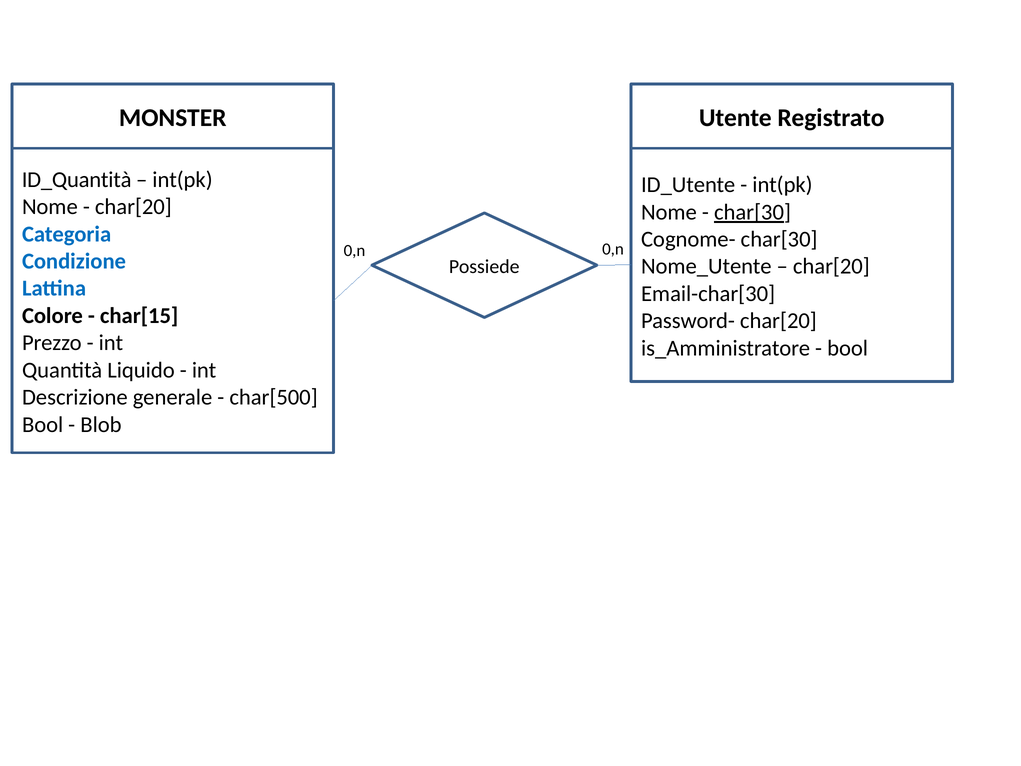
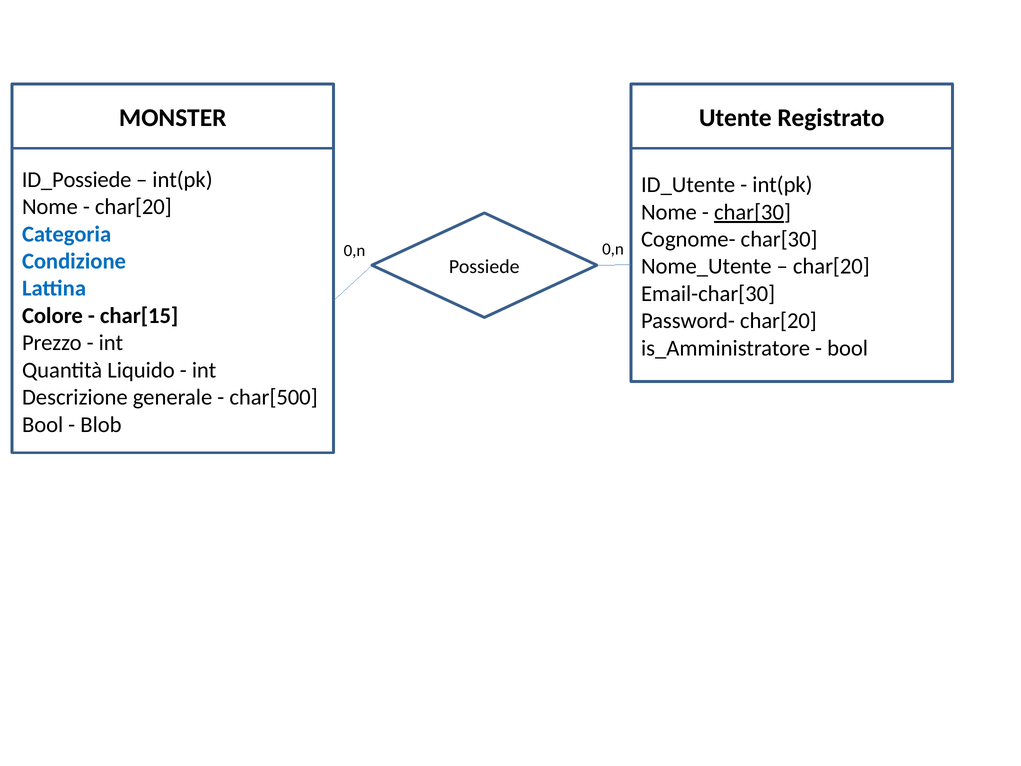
ID_Quantità: ID_Quantità -> ID_Possiede
